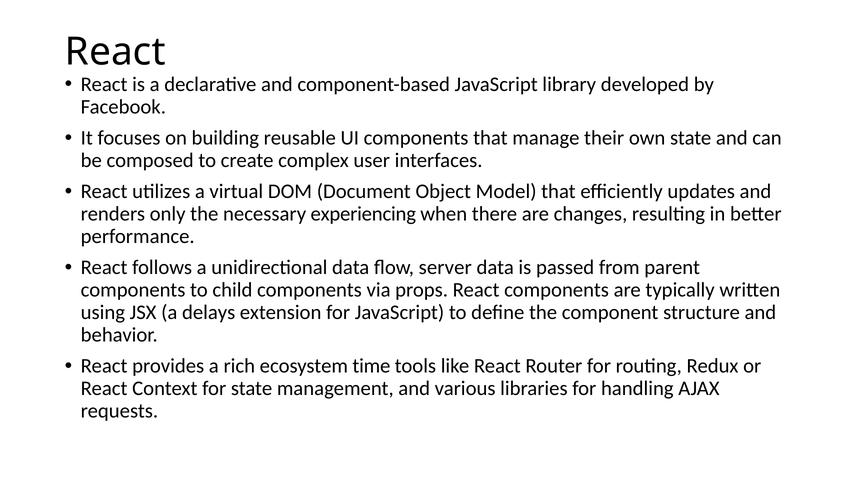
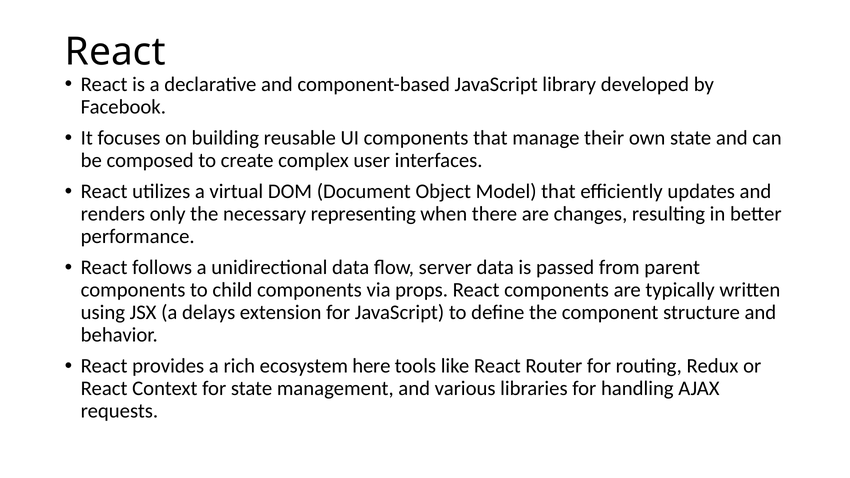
experiencing: experiencing -> representing
time: time -> here
